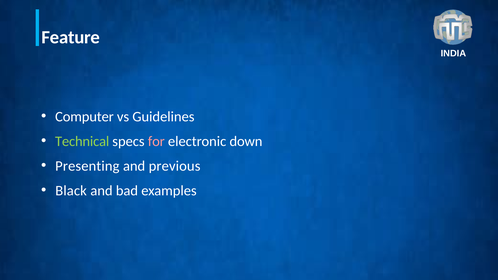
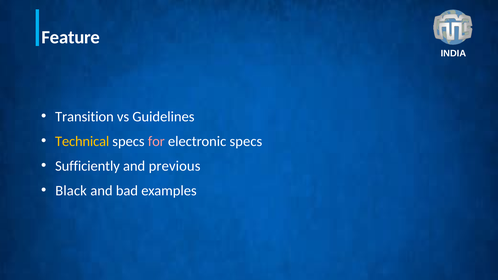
Computer: Computer -> Transition
Technical colour: light green -> yellow
electronic down: down -> specs
Presenting: Presenting -> Sufficiently
